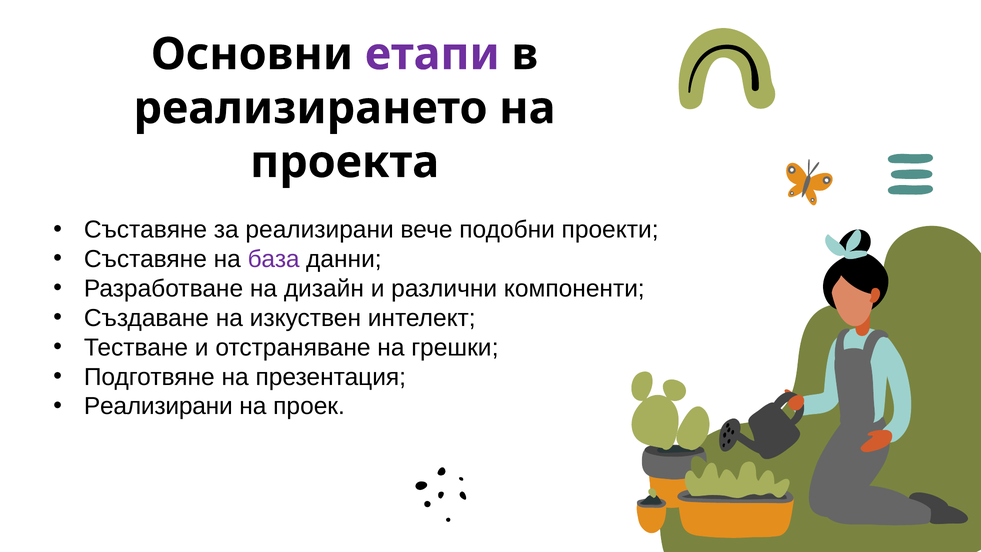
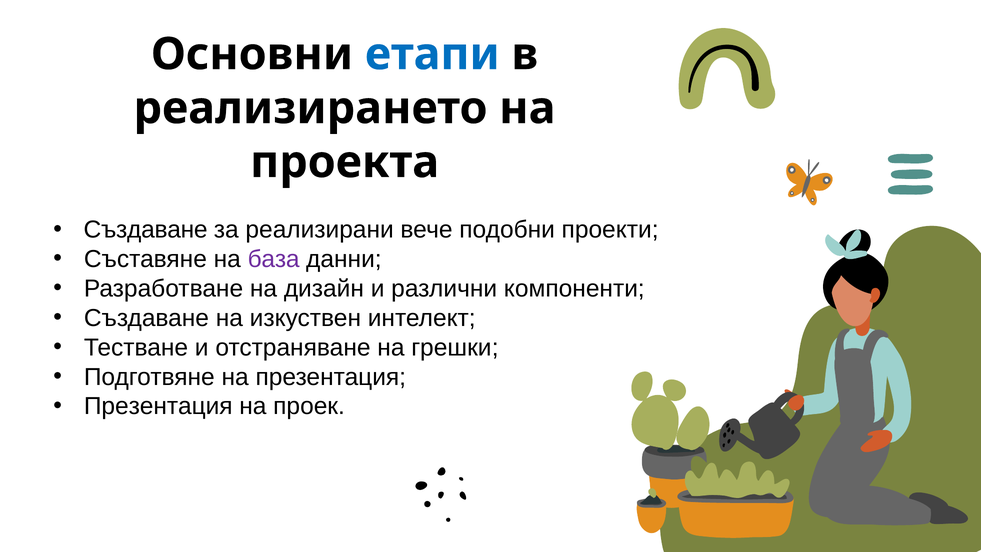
етапи colour: purple -> blue
Съставяне at (146, 230): Съставяне -> Създаване
Реализирани at (158, 406): Реализирани -> Презентация
